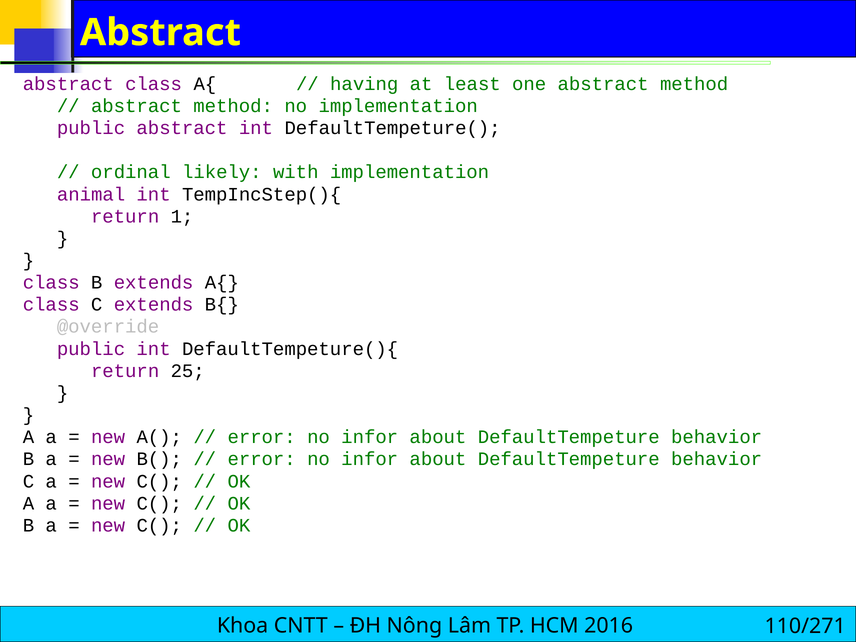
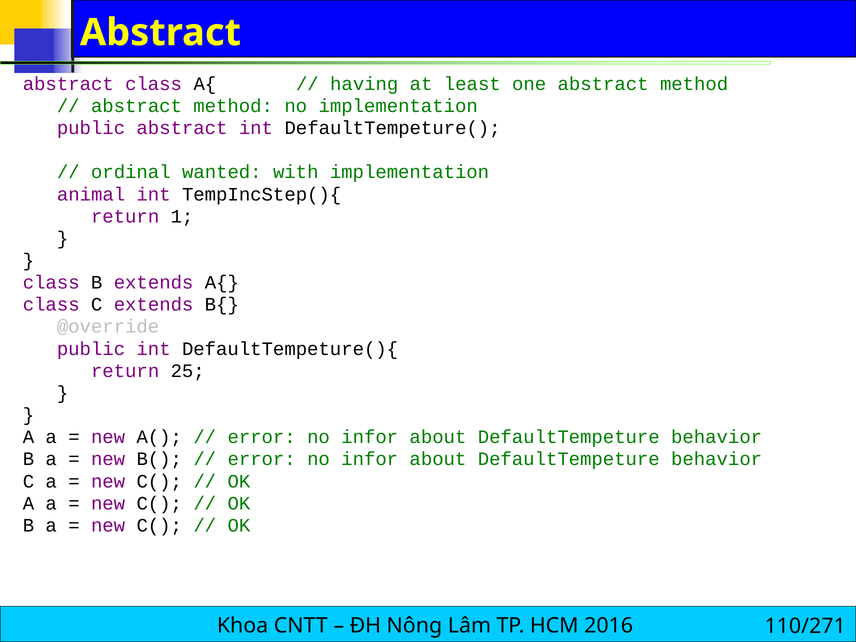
likely: likely -> wanted
